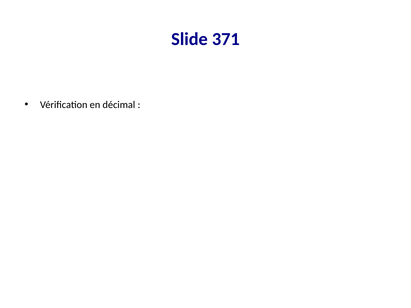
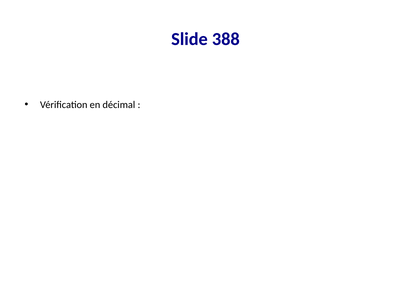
371: 371 -> 388
